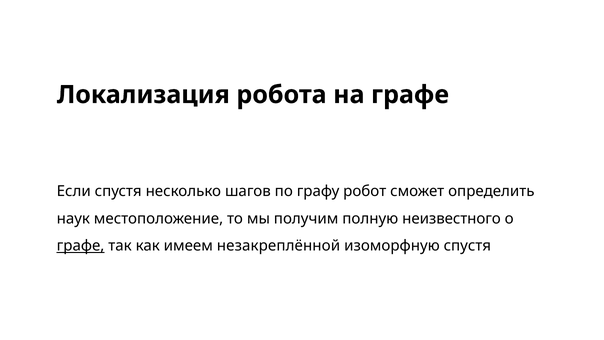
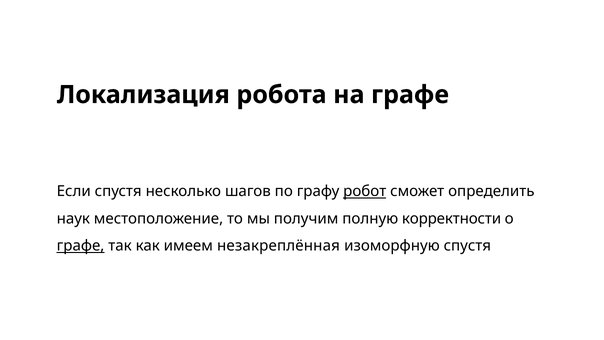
робот underline: none -> present
неизвестного: неизвестного -> корректности
незакреплённой: незакреплённой -> незакреплённая
